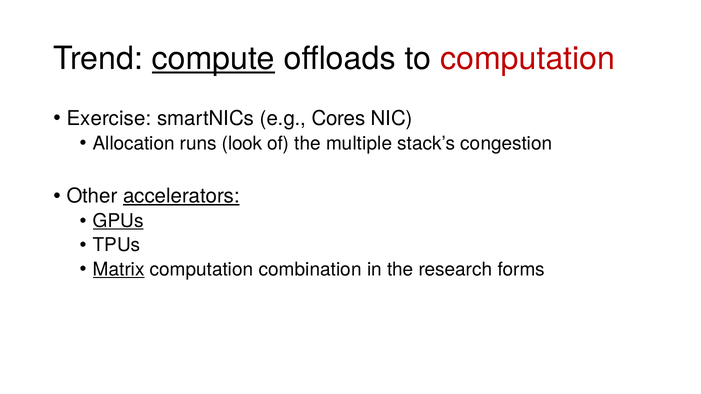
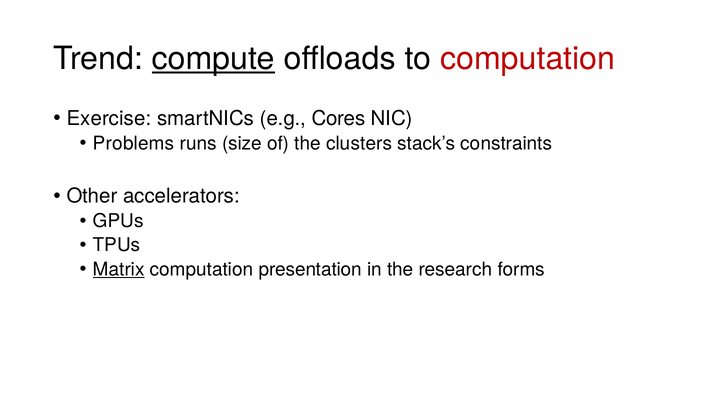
Allocation: Allocation -> Problems
look: look -> size
multiple: multiple -> clusters
congestion: congestion -> constraints
accelerators underline: present -> none
GPUs underline: present -> none
combination: combination -> presentation
